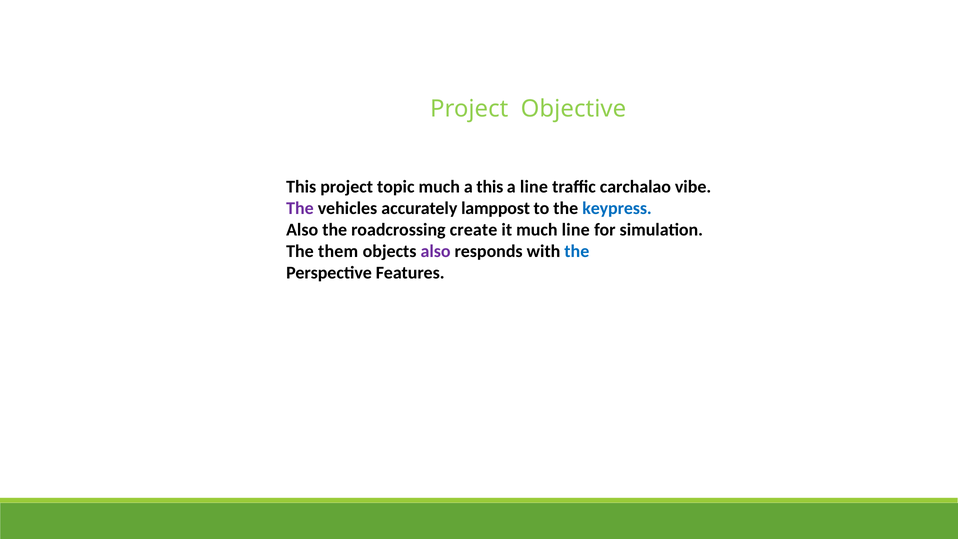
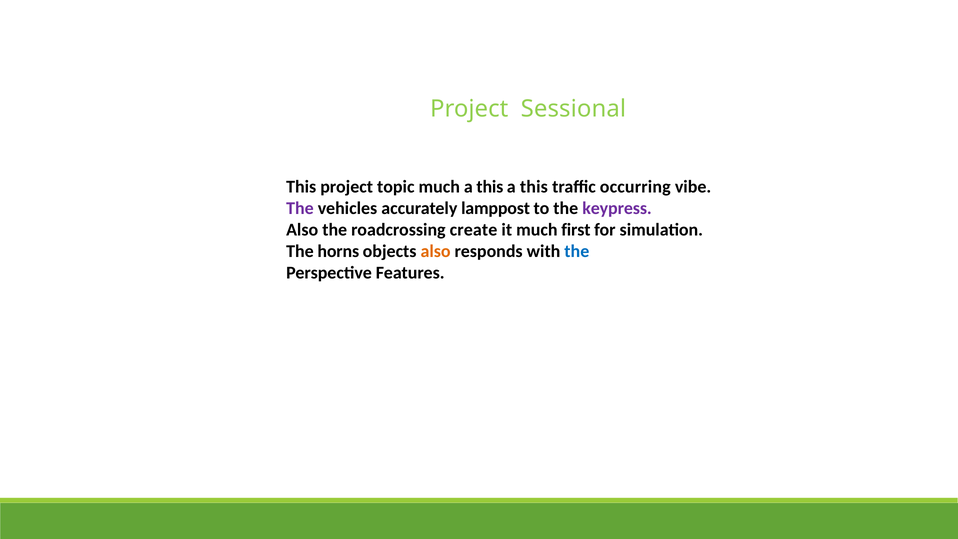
Objective: Objective -> Sessional
line at (534, 187): line -> this
carchalao: carchalao -> occurring
keypress colour: blue -> purple
much line: line -> first
them: them -> horns
also at (436, 251) colour: purple -> orange
